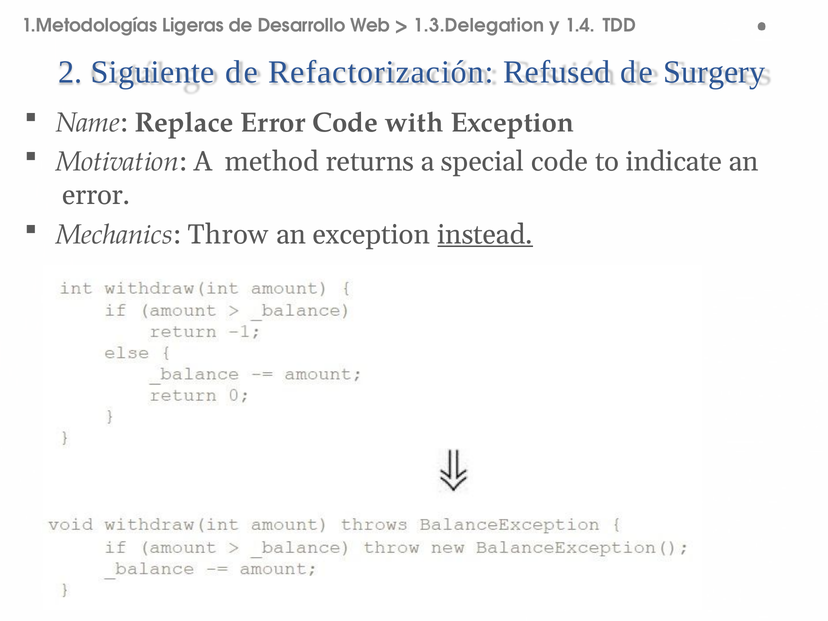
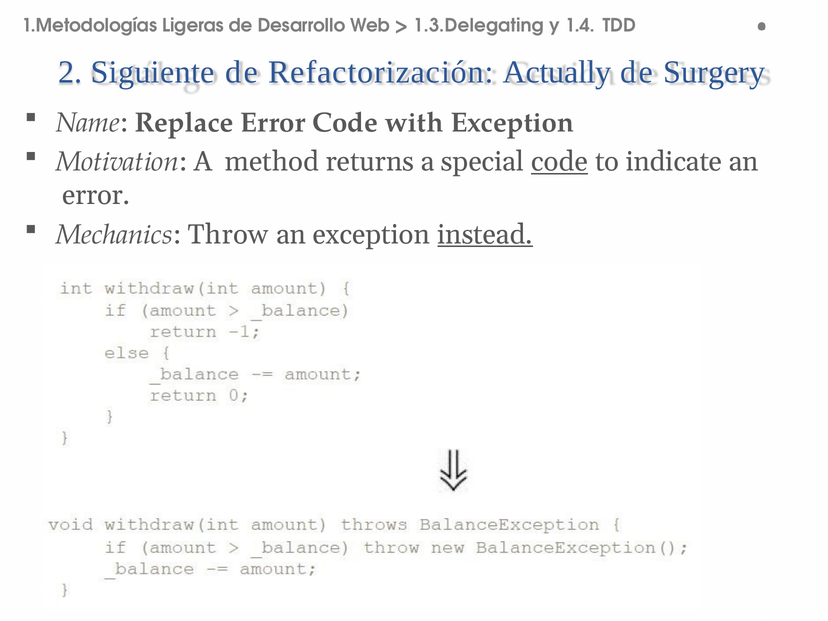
1.3.Delegation: 1.3.Delegation -> 1.3.Delegating
Refused: Refused -> Actually
code at (559, 162) underline: none -> present
